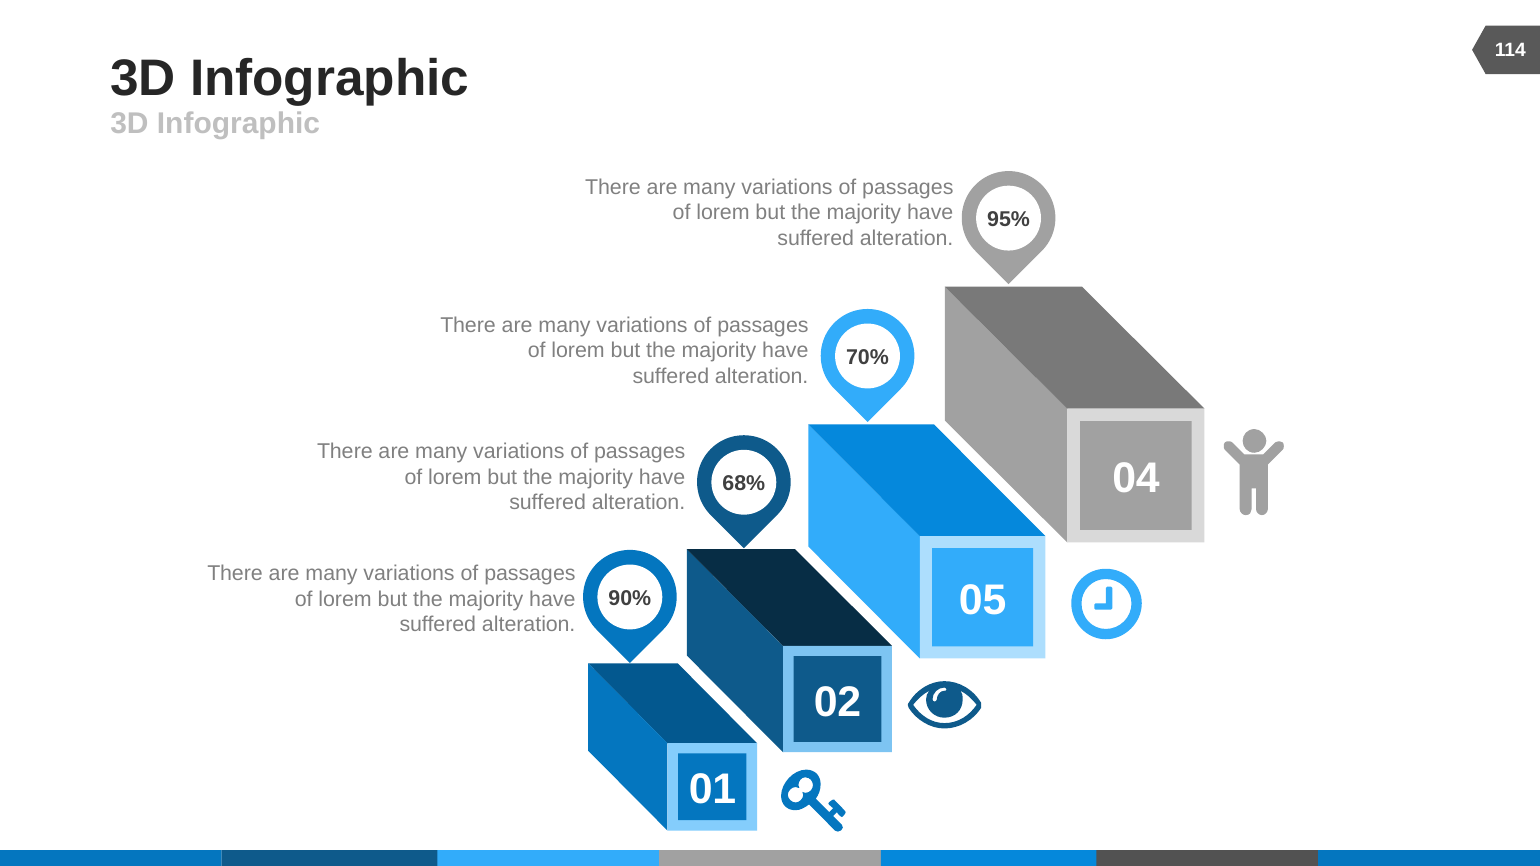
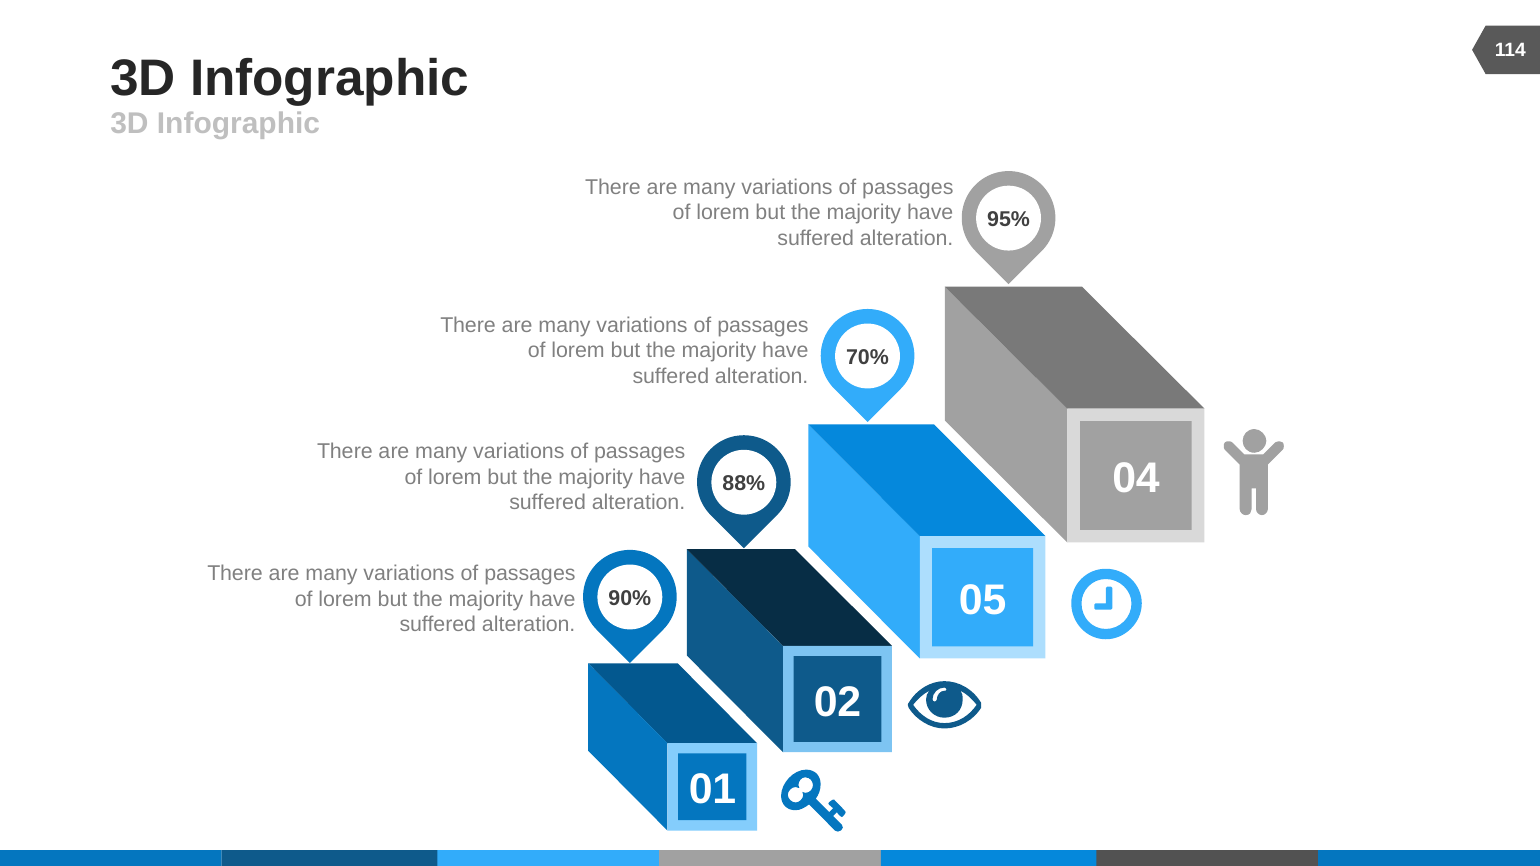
68%: 68% -> 88%
